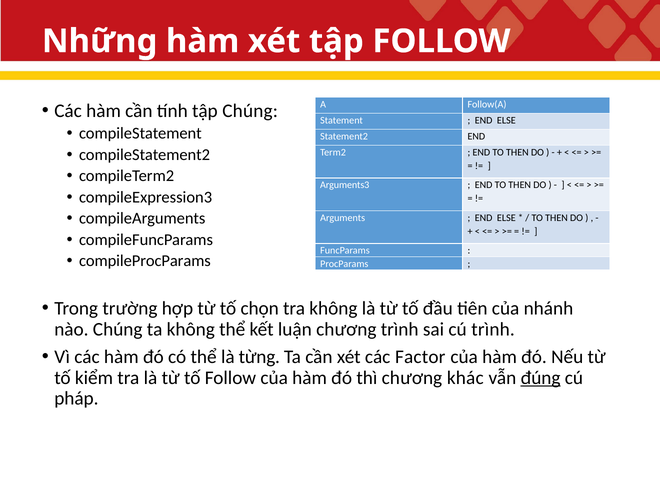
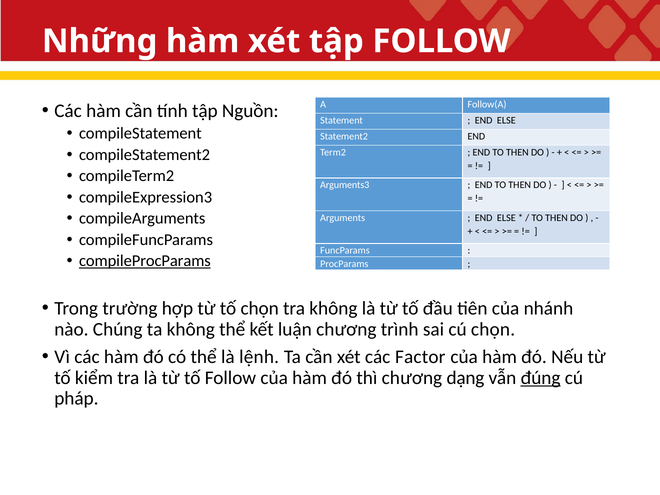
tập Chúng: Chúng -> Nguồn
compileProcParams underline: none -> present
cú trình: trình -> chọn
từng: từng -> lệnh
khác: khác -> dạng
